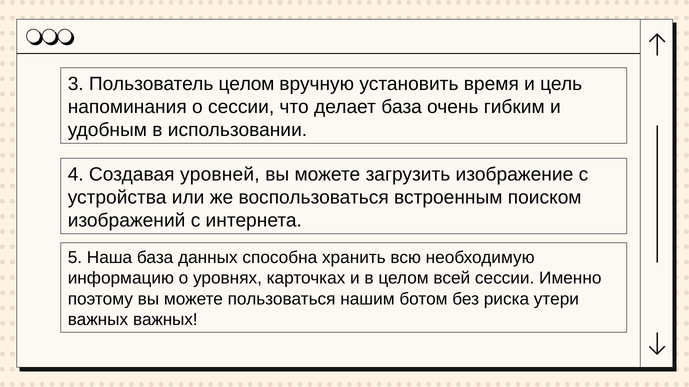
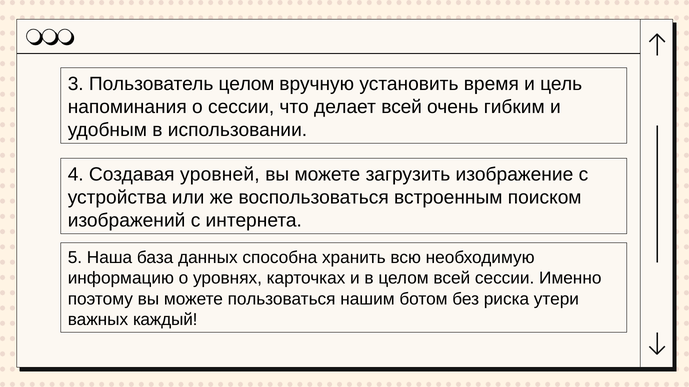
делает база: база -> всей
важных важных: важных -> каждый
